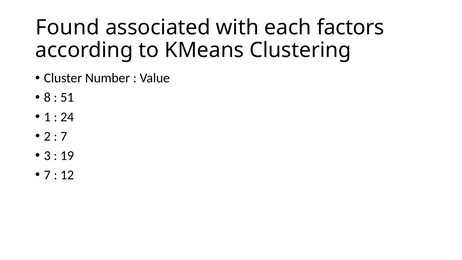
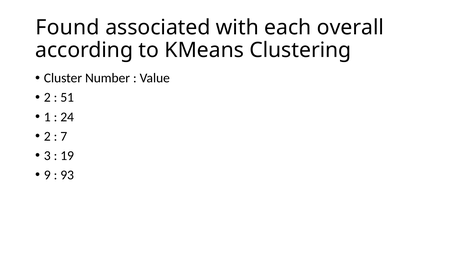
factors: factors -> overall
8 at (47, 97): 8 -> 2
7 at (47, 175): 7 -> 9
12: 12 -> 93
